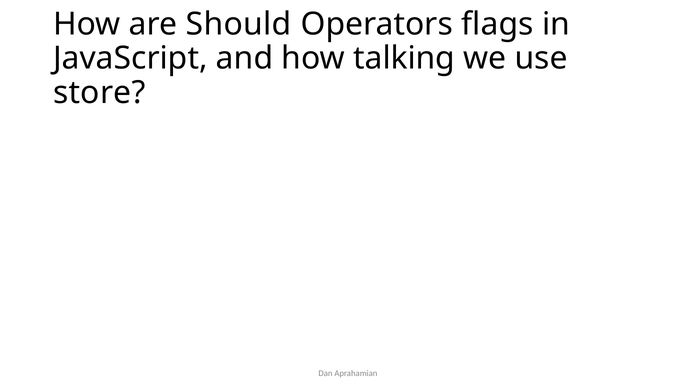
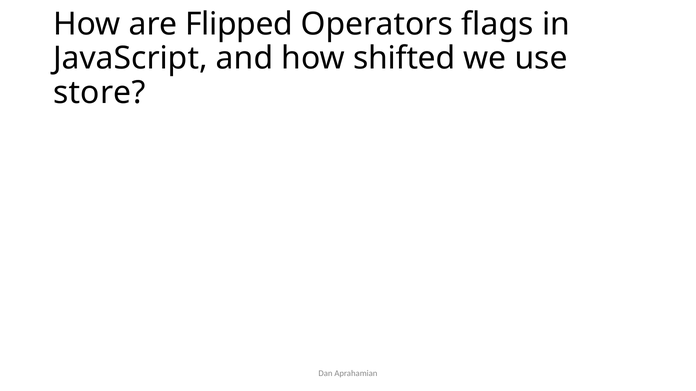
Should: Should -> Flipped
talking: talking -> shifted
